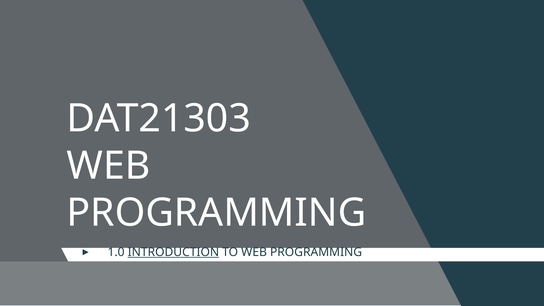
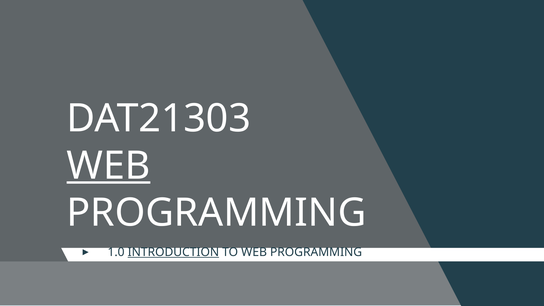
WEB at (109, 166) underline: none -> present
